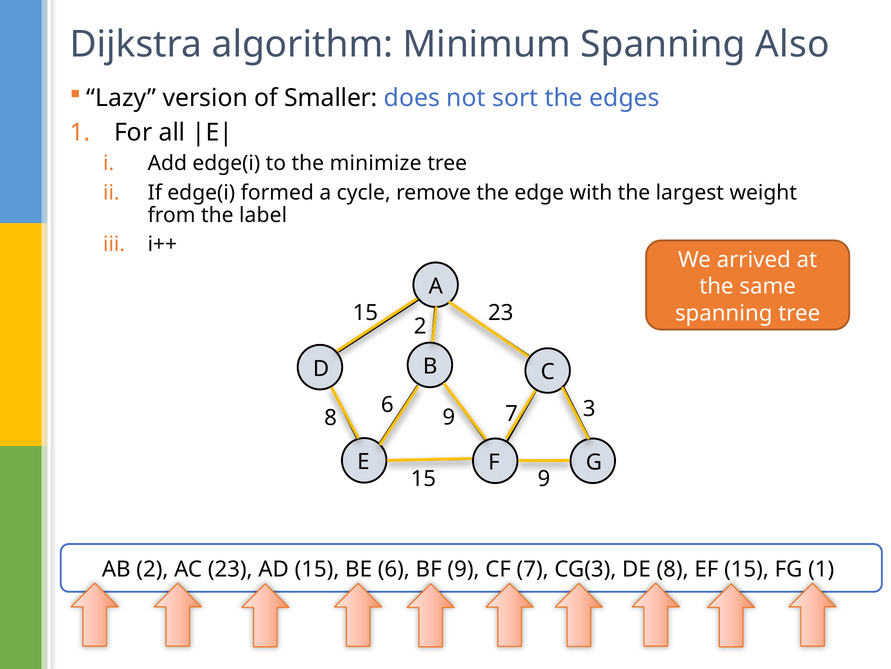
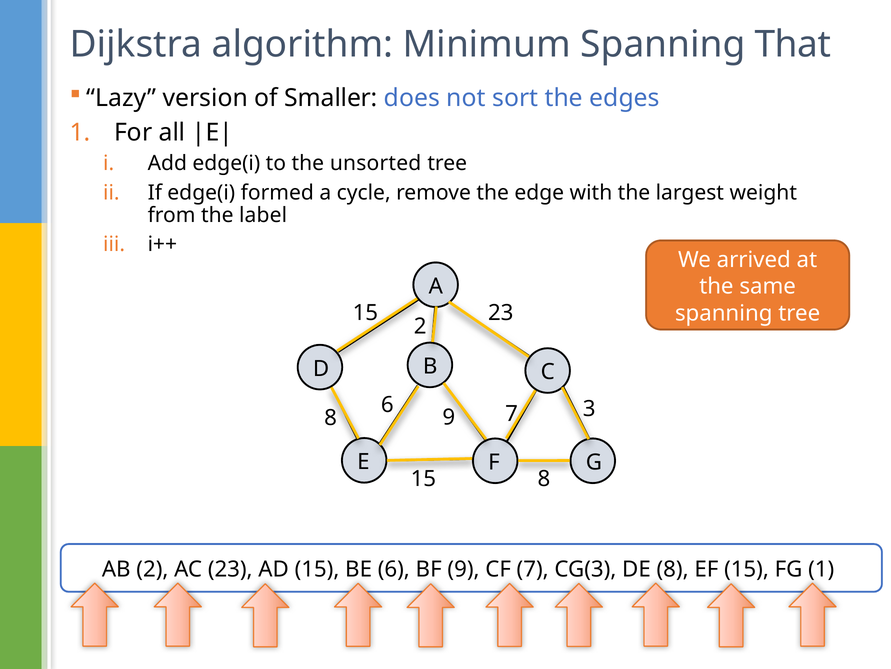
Also: Also -> That
minimize: minimize -> unsorted
15 9: 9 -> 8
